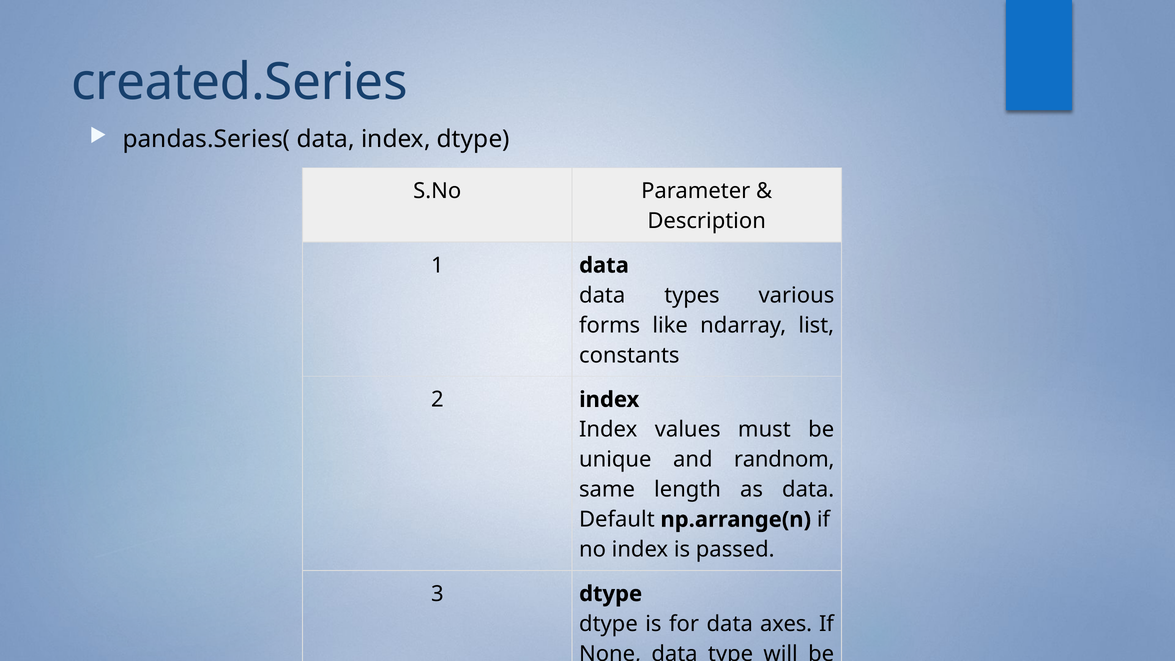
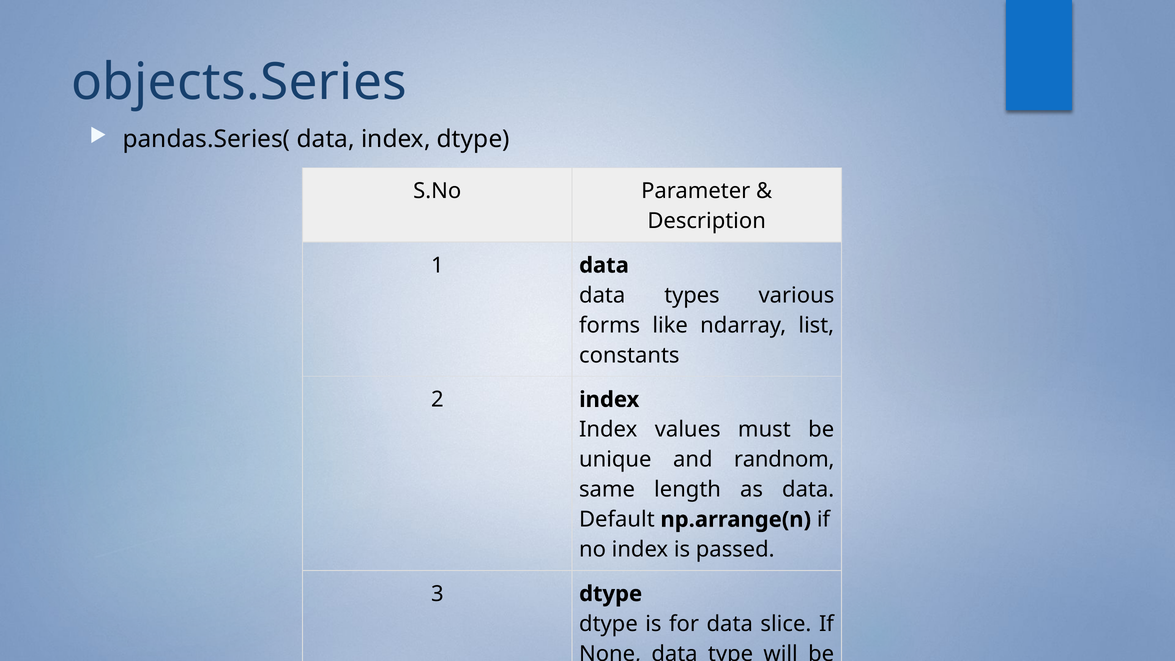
created.Series: created.Series -> objects.Series
axes: axes -> slice
